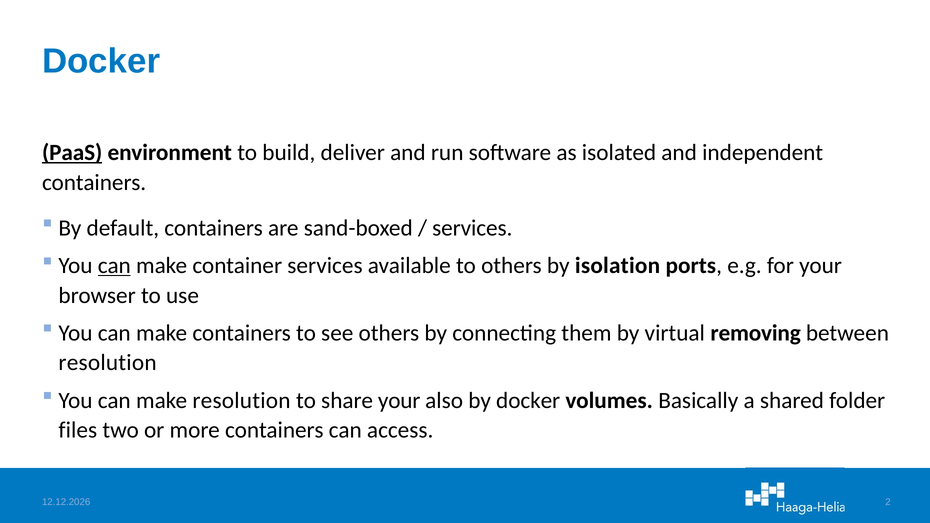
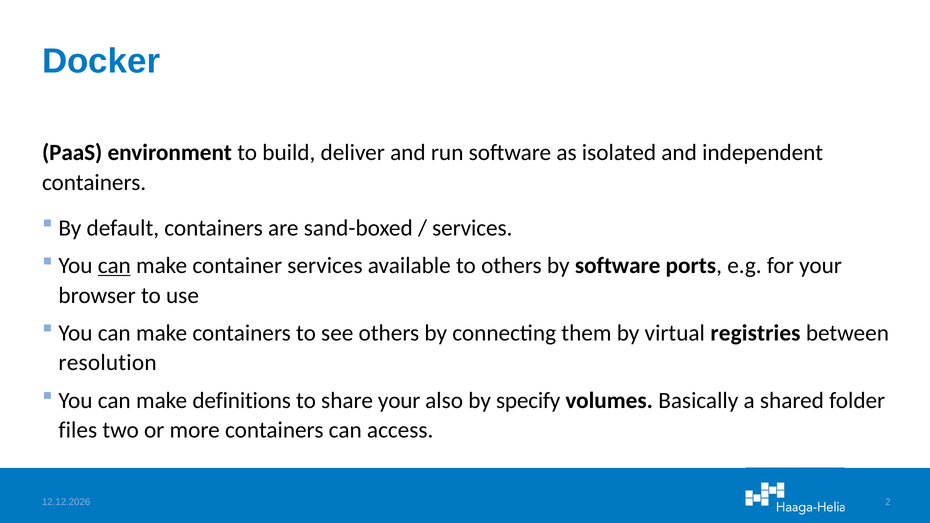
PaaS underline: present -> none
by isolation: isolation -> software
removing: removing -> registries
make resolution: resolution -> definitions
by docker: docker -> specify
